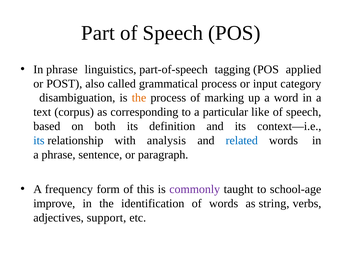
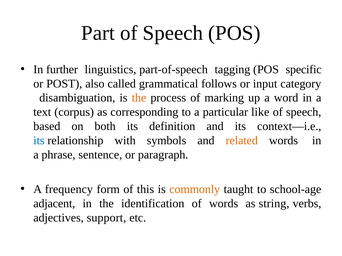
In phrase: phrase -> further
applied: applied -> specific
grammatical process: process -> follows
analysis: analysis -> symbols
related colour: blue -> orange
commonly colour: purple -> orange
improve: improve -> adjacent
